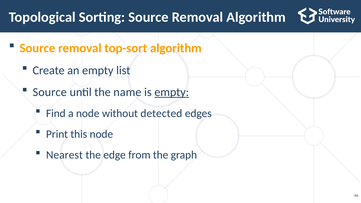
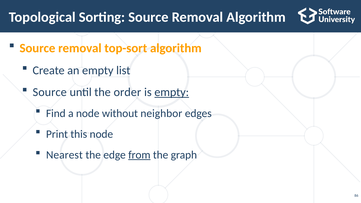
name: name -> order
detected: detected -> neighbor
from underline: none -> present
